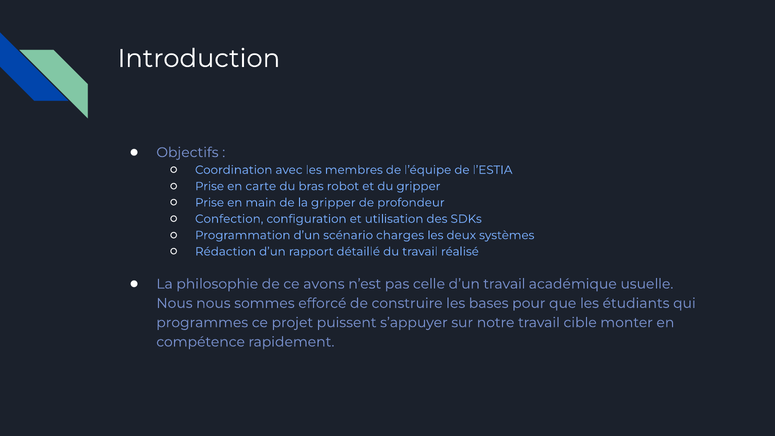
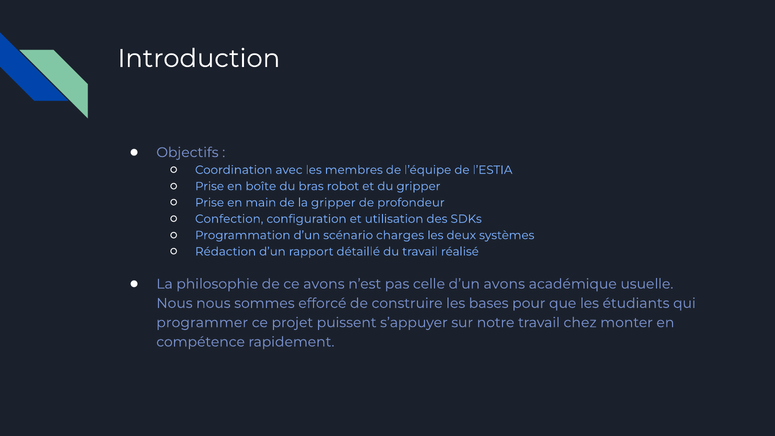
carte: carte -> boîte
d’un travail: travail -> avons
programmes: programmes -> programmer
cible: cible -> chez
